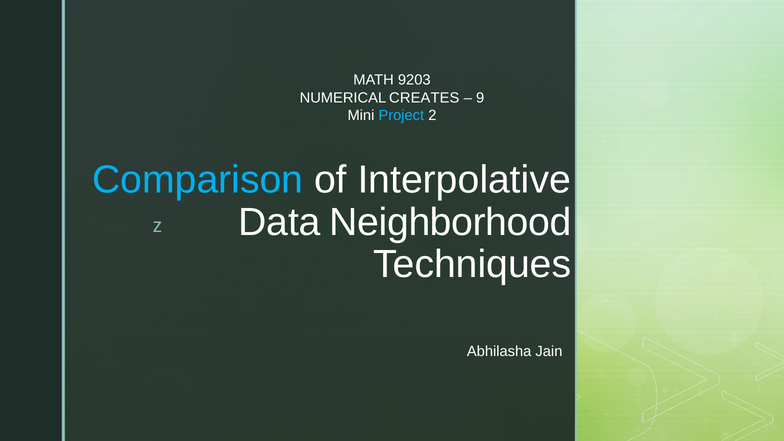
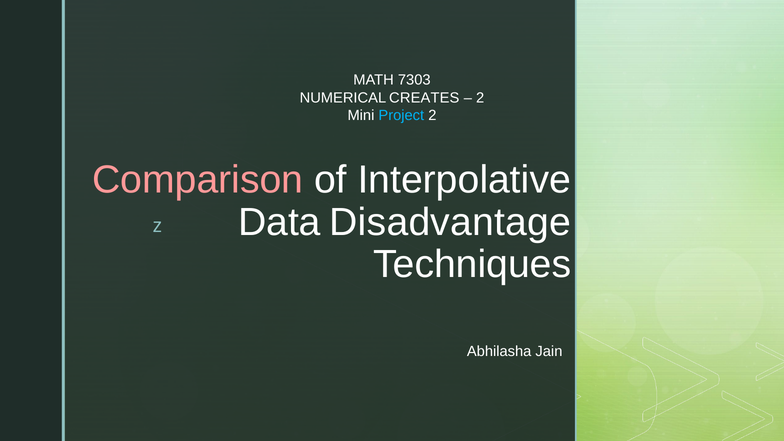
9203: 9203 -> 7303
9 at (480, 98): 9 -> 2
Comparison colour: light blue -> pink
Neighborhood: Neighborhood -> Disadvantage
